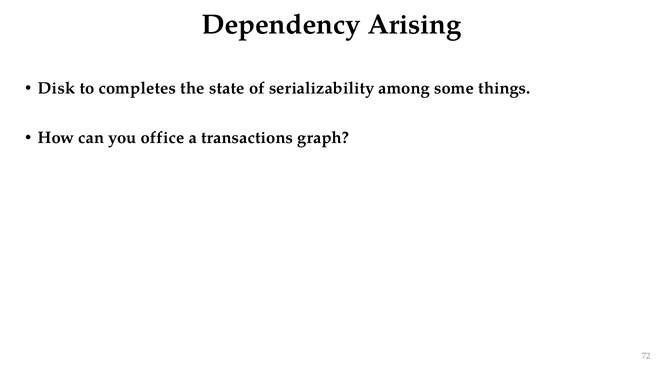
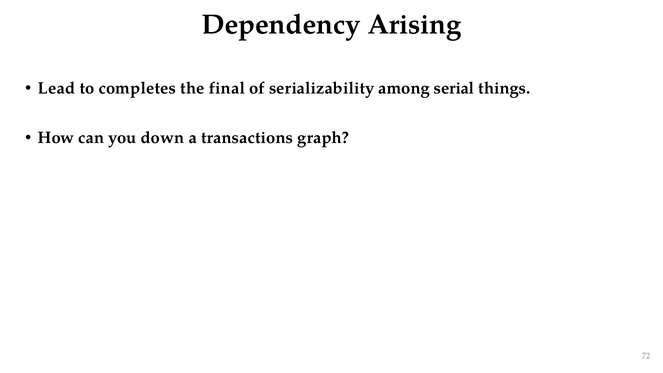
Disk: Disk -> Lead
state: state -> final
some: some -> serial
office: office -> down
